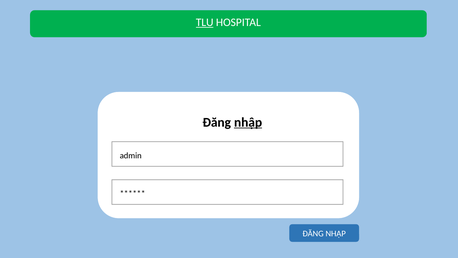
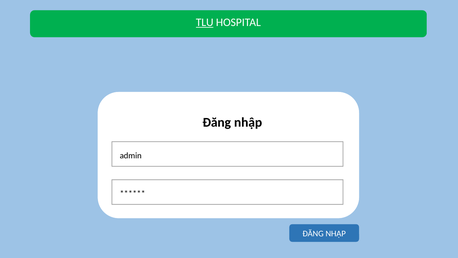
nhập at (248, 122) underline: present -> none
